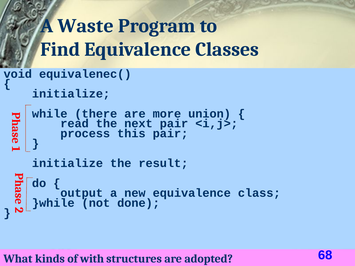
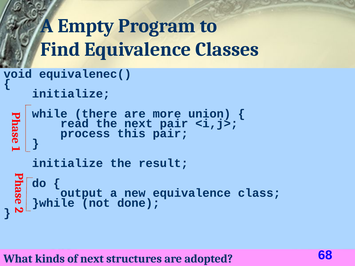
Waste: Waste -> Empty
of with: with -> next
